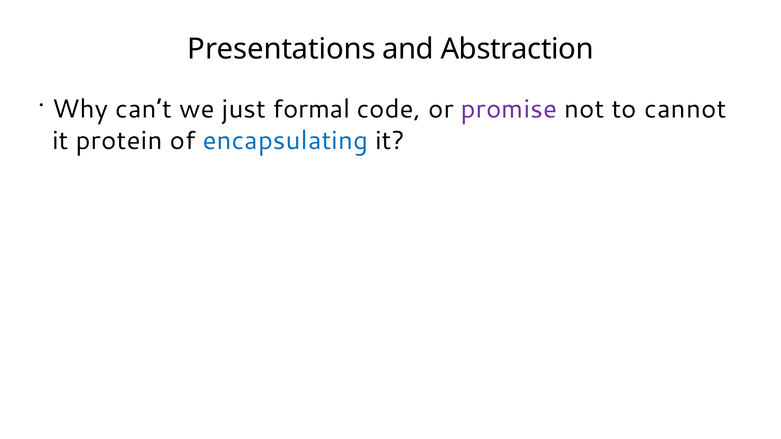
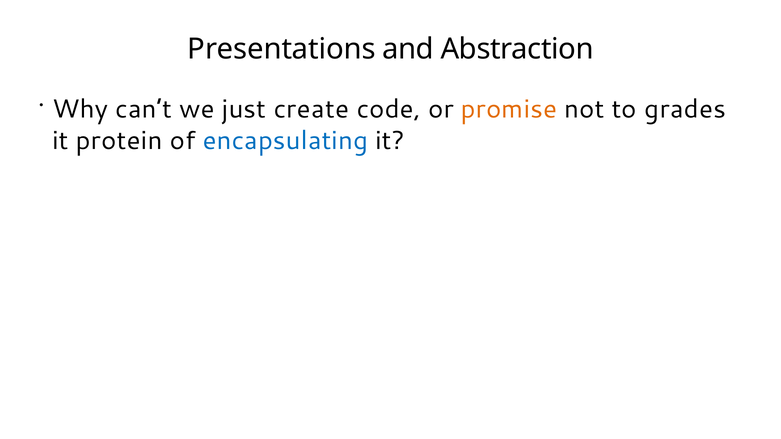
formal: formal -> create
promise colour: purple -> orange
cannot: cannot -> grades
